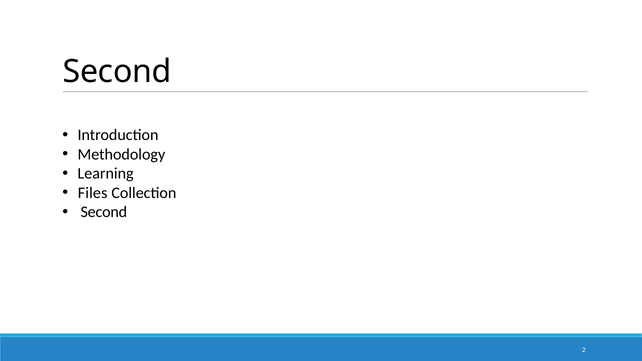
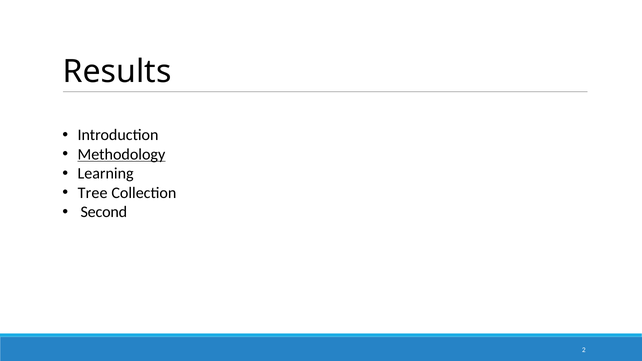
Second at (117, 72): Second -> Results
Methodology underline: none -> present
Files: Files -> Tree
